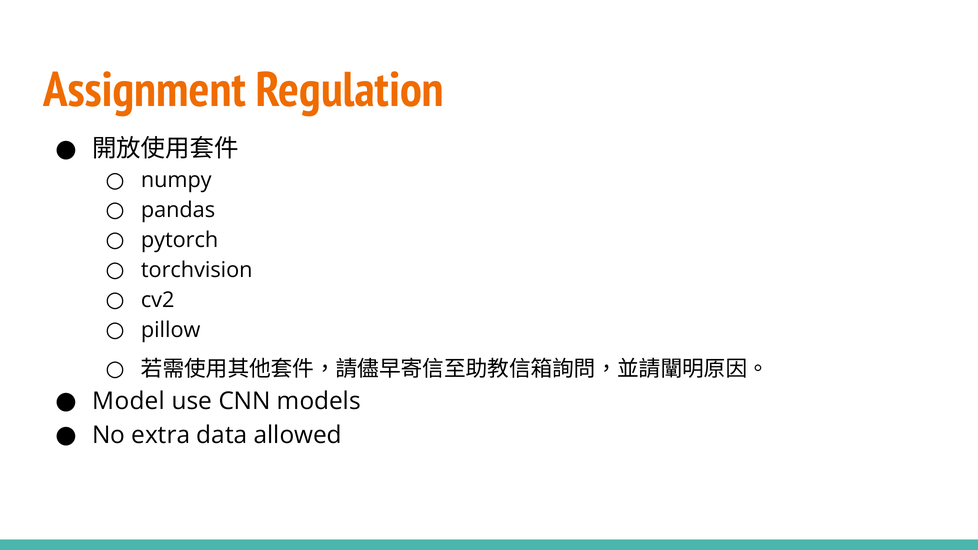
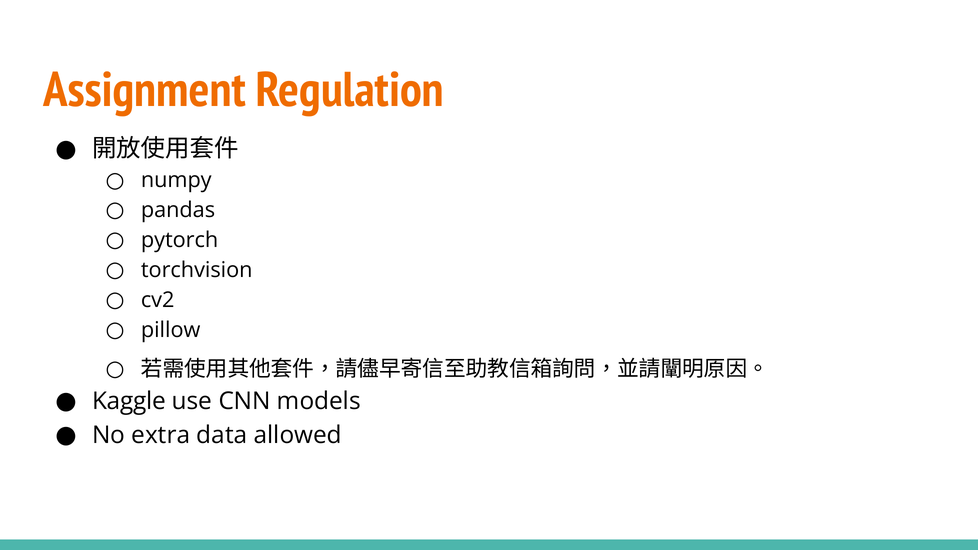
Model: Model -> Kaggle
